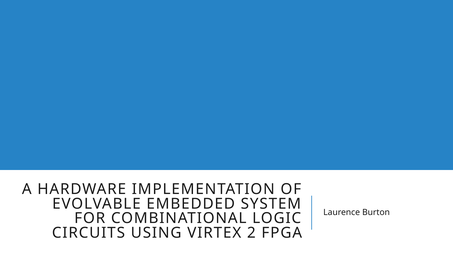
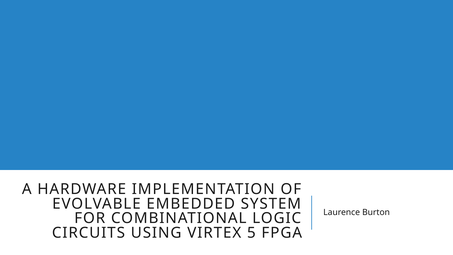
2: 2 -> 5
